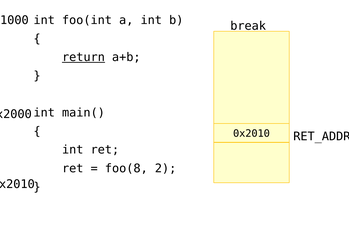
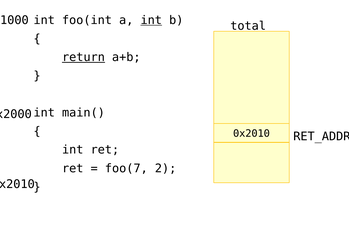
int at (151, 20) underline: none -> present
break: break -> total
foo(8: foo(8 -> foo(7
